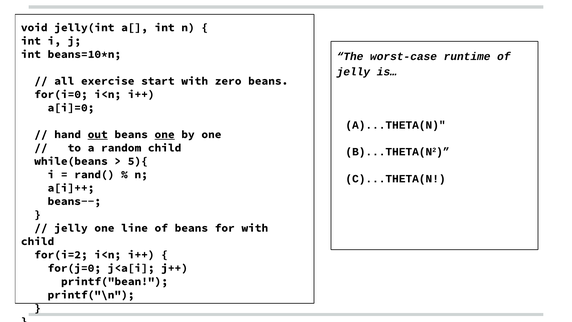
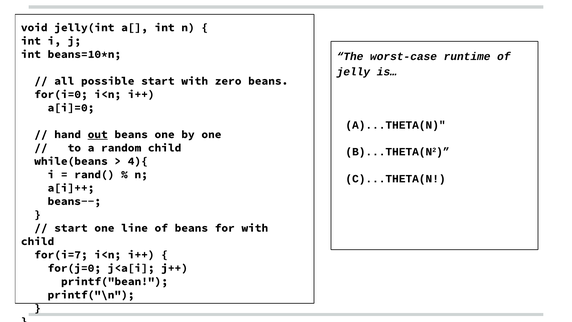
exercise: exercise -> possible
one at (165, 134) underline: present -> none
5){: 5){ -> 4){
jelly at (71, 228): jelly -> start
for(i=2: for(i=2 -> for(i=7
